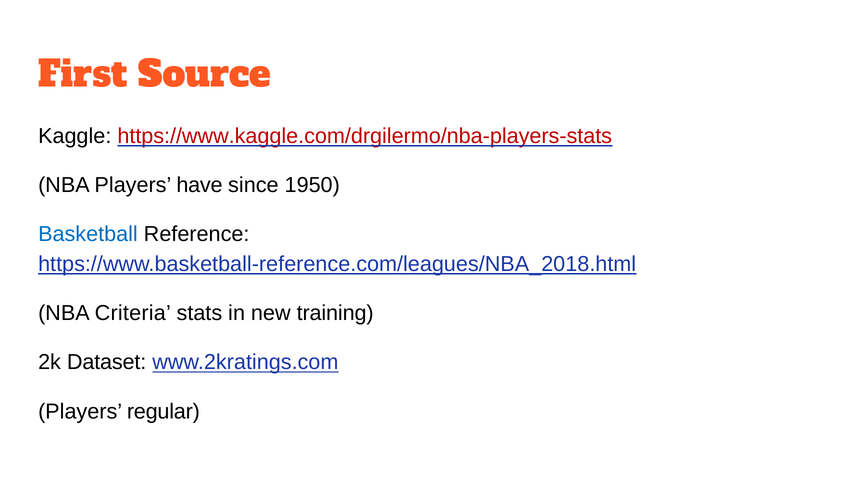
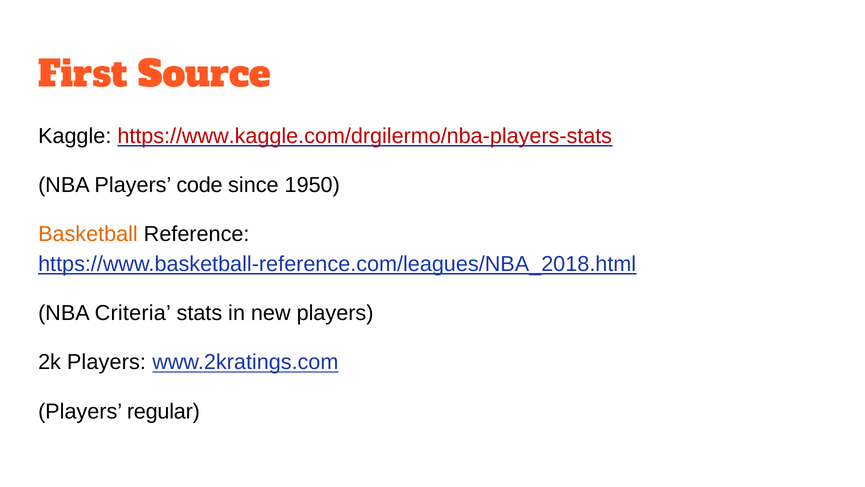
have: have -> code
Basketball colour: blue -> orange
new training: training -> players
2k Dataset: Dataset -> Players
